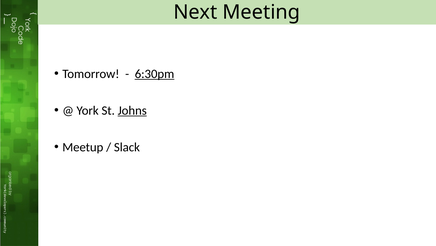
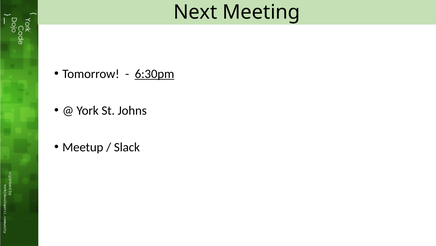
Johns underline: present -> none
